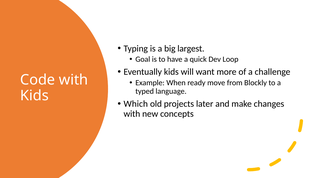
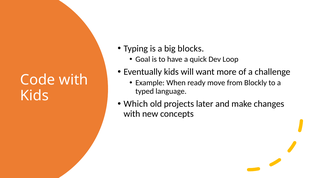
largest: largest -> blocks
